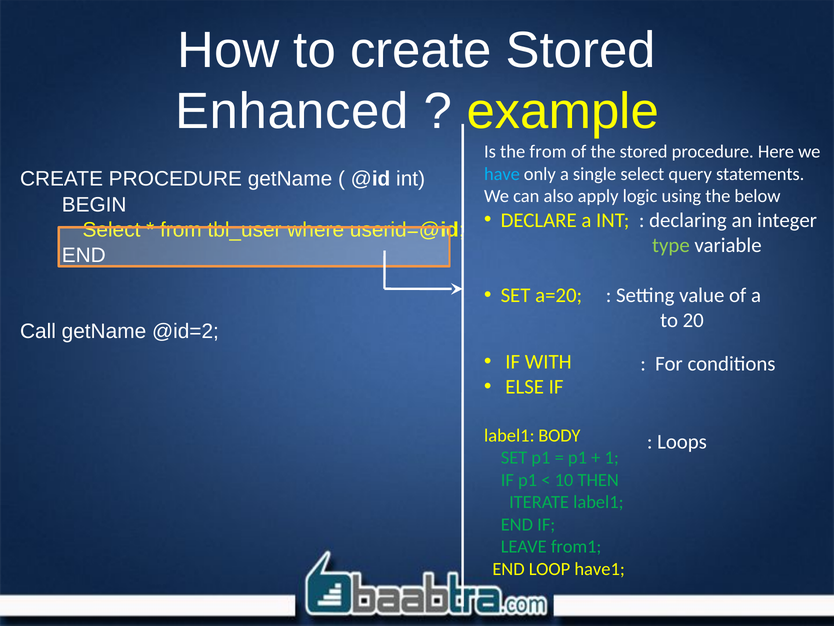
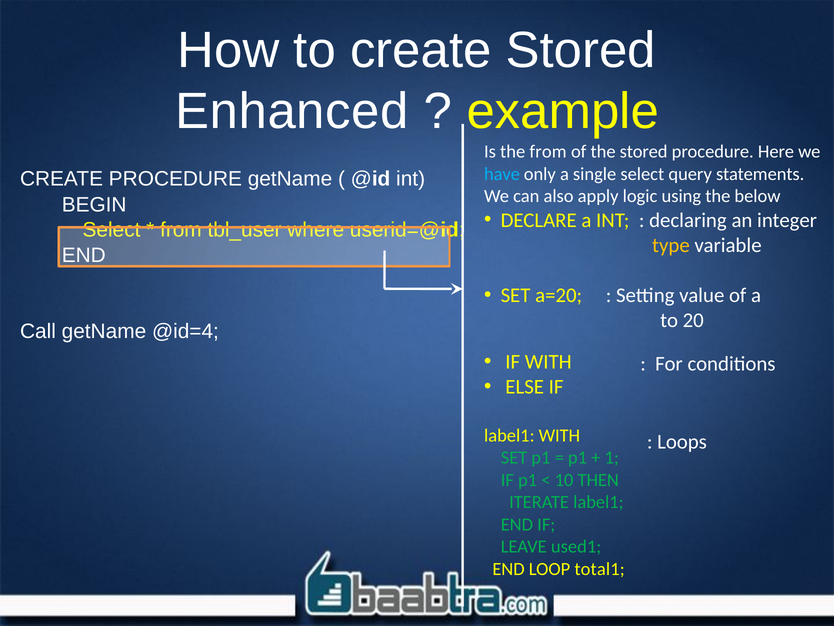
type colour: light green -> yellow
@id=2: @id=2 -> @id=4
label1 BODY: BODY -> WITH
from1: from1 -> used1
have1: have1 -> total1
